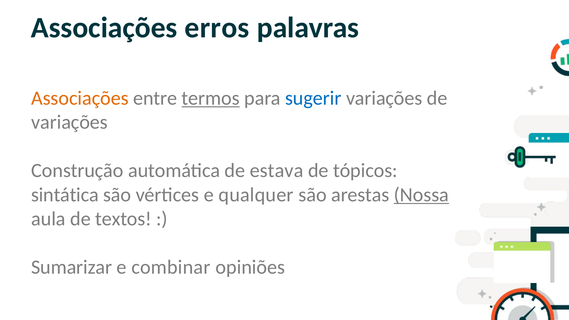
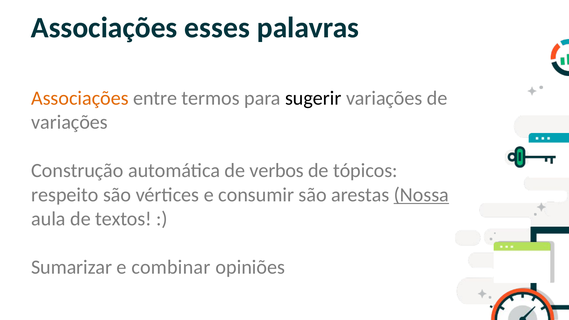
erros: erros -> esses
termos underline: present -> none
sugerir colour: blue -> black
estava: estava -> verbos
sintática: sintática -> respeito
qualquer: qualquer -> consumir
